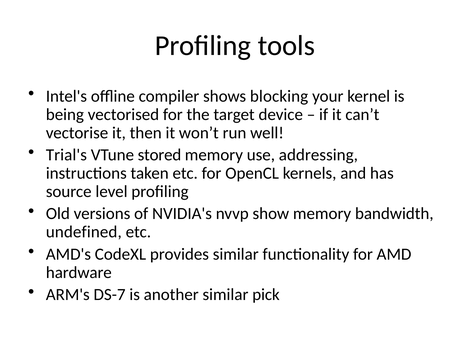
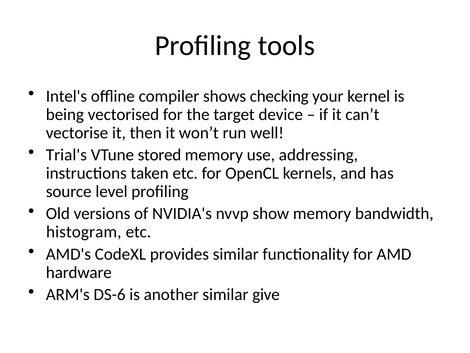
blocking: blocking -> checking
undefined: undefined -> histogram
DS-7: DS-7 -> DS-6
pick: pick -> give
